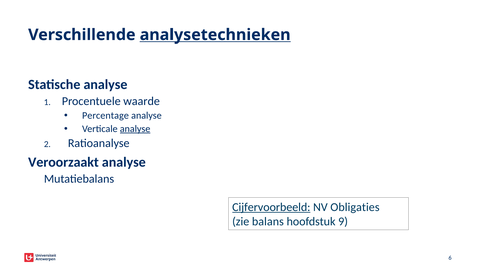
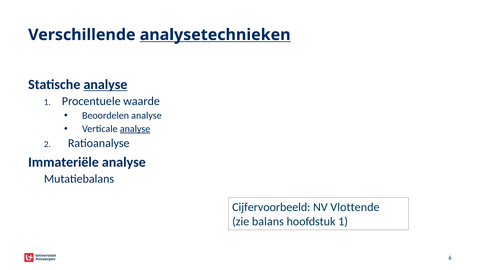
analyse at (105, 85) underline: none -> present
Percentage: Percentage -> Beoordelen
Veroorzaakt: Veroorzaakt -> Immateriële
Cijfervoorbeeld underline: present -> none
Obligaties: Obligaties -> Vlottende
hoofdstuk 9: 9 -> 1
